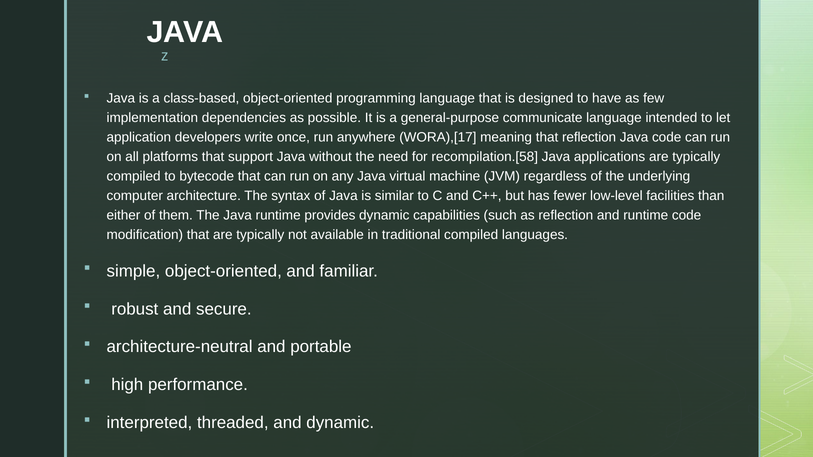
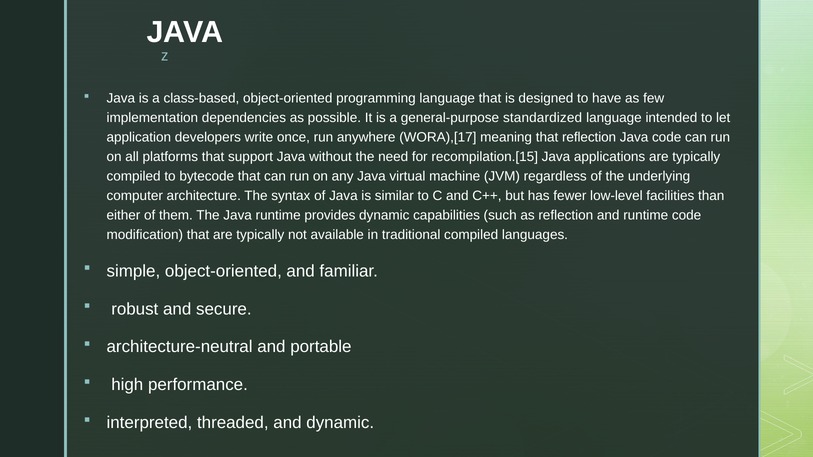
communicate: communicate -> standardized
recompilation.[58: recompilation.[58 -> recompilation.[15
